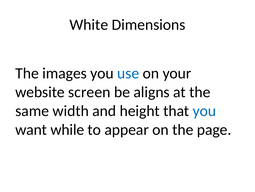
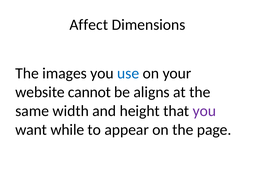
White: White -> Affect
screen: screen -> cannot
you at (204, 110) colour: blue -> purple
